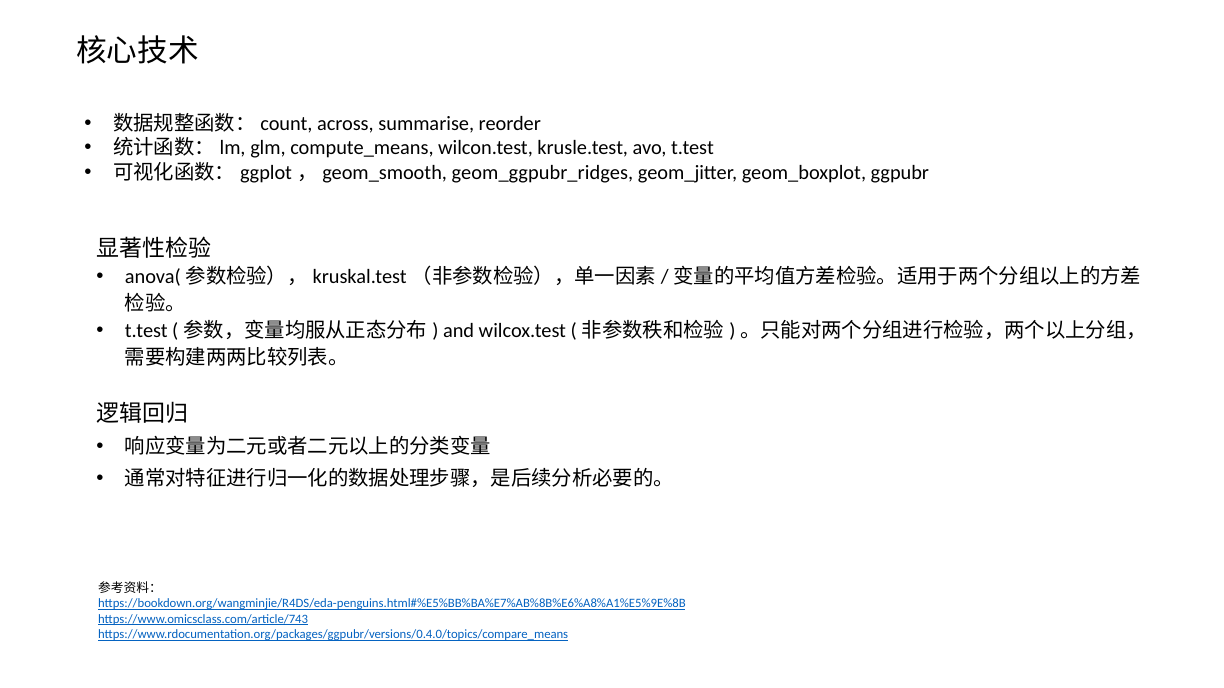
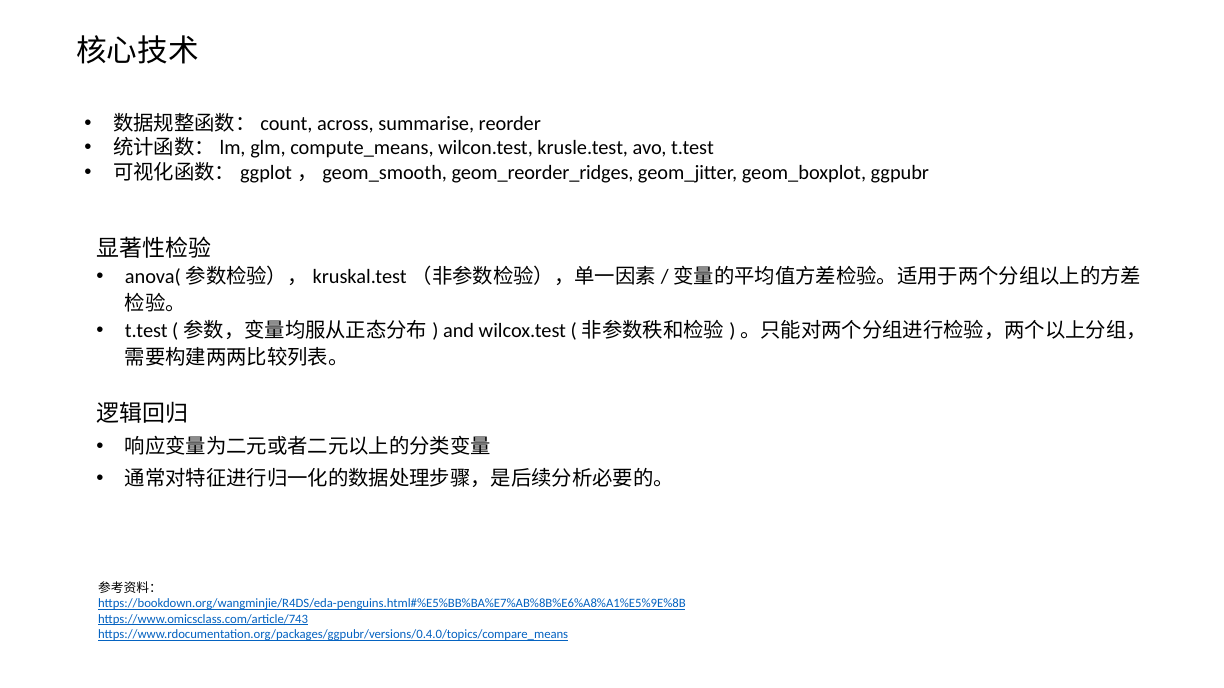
geom_ggpubr_ridges: geom_ggpubr_ridges -> geom_reorder_ridges
